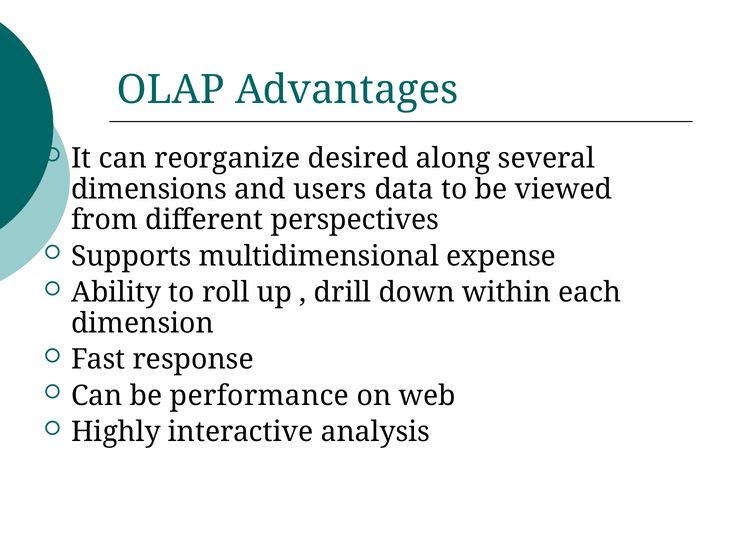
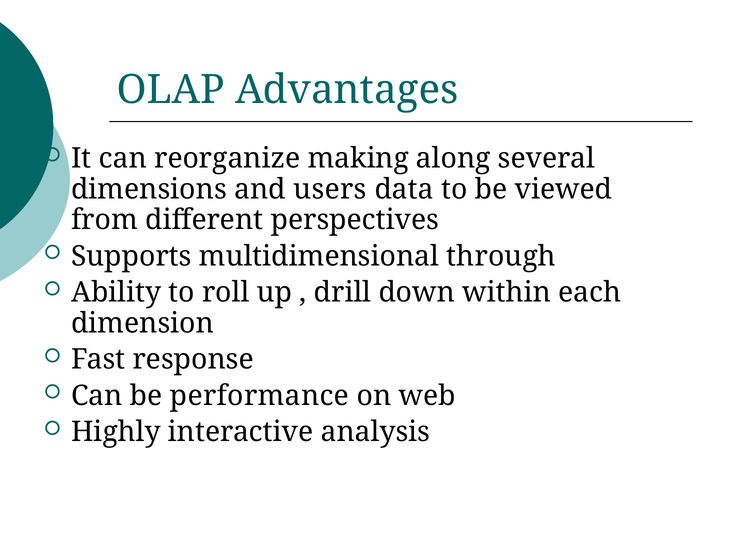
desired: desired -> making
expense: expense -> through
